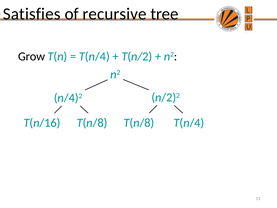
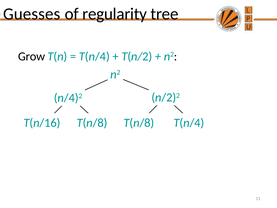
Satisfies: Satisfies -> Guesses
recursive: recursive -> regularity
